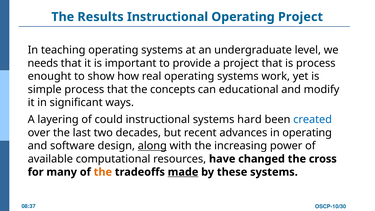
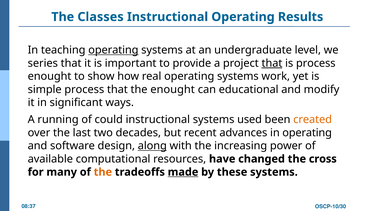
Results: Results -> Classes
Operating Project: Project -> Results
operating at (113, 50) underline: none -> present
needs: needs -> series
that at (272, 63) underline: none -> present
the concepts: concepts -> enought
layering: layering -> running
hard: hard -> used
created colour: blue -> orange
